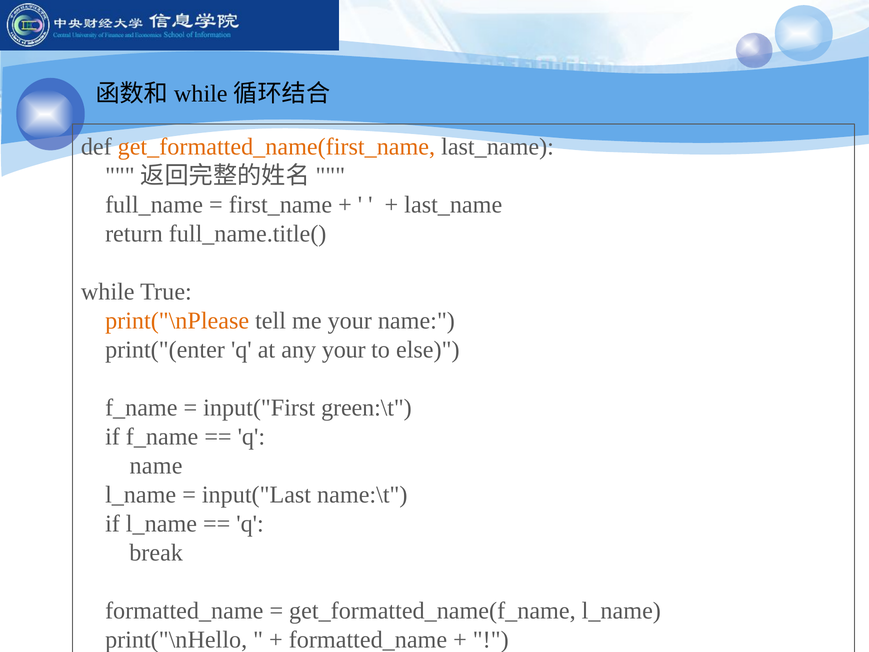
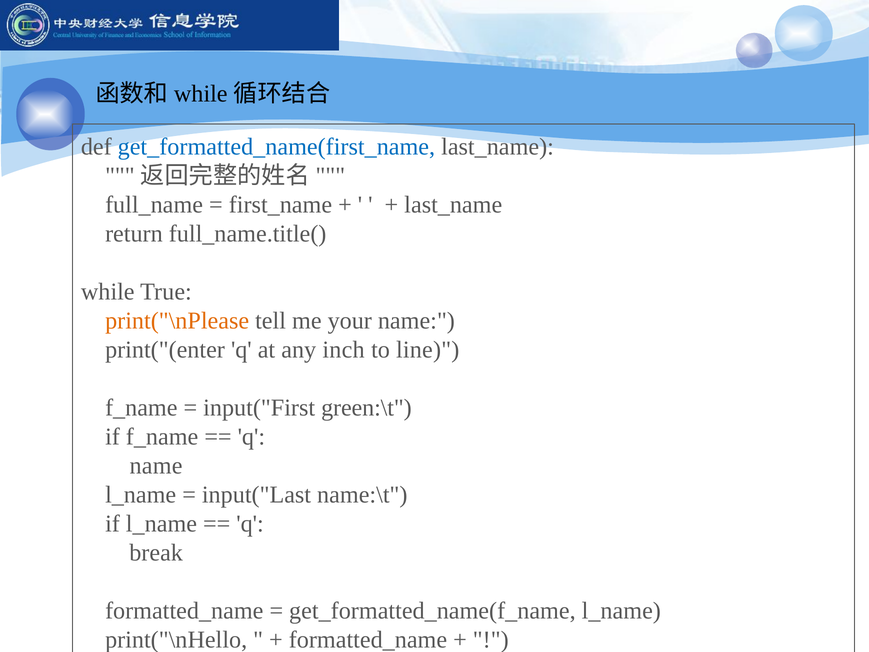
get_formatted_name(first_name colour: orange -> blue
any your: your -> inch
else: else -> line
